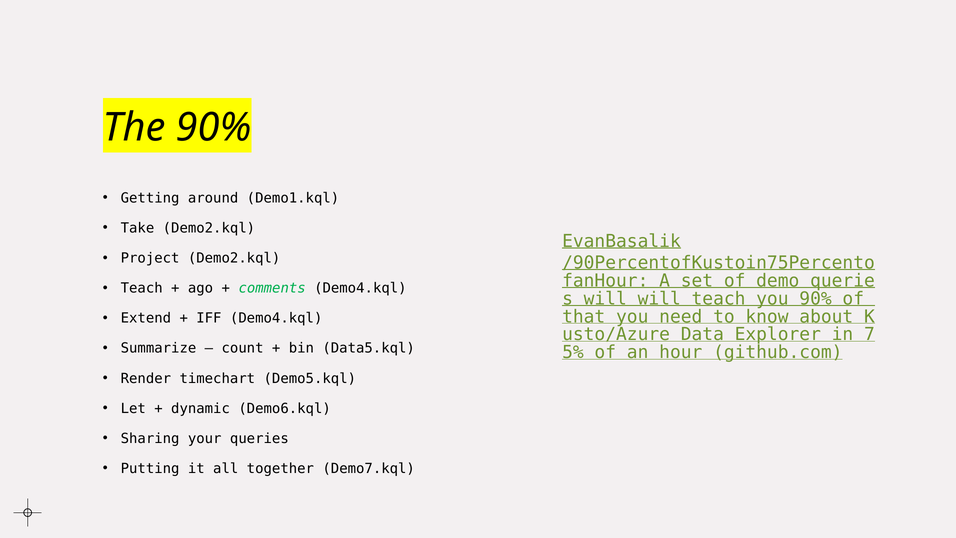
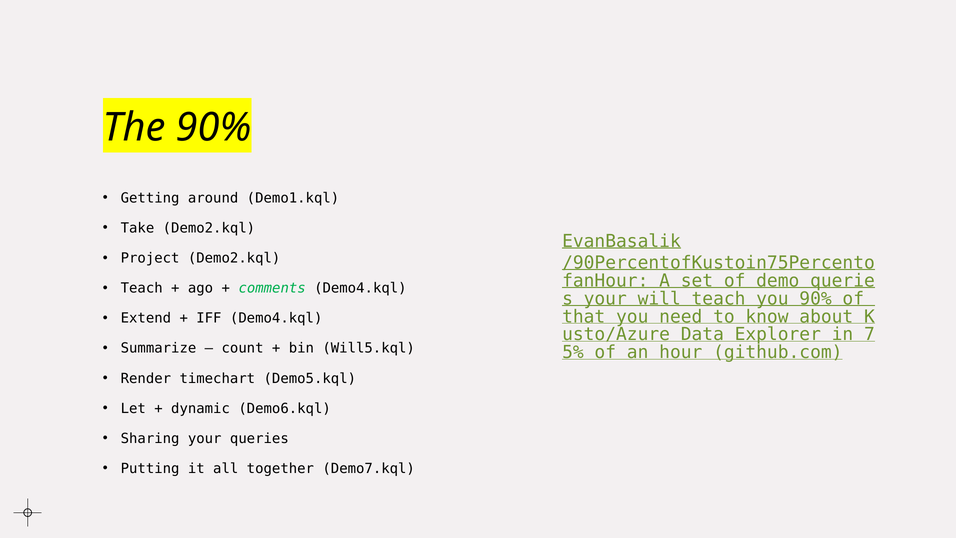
will at (605, 299): will -> your
Data5.kql: Data5.kql -> Will5.kql
